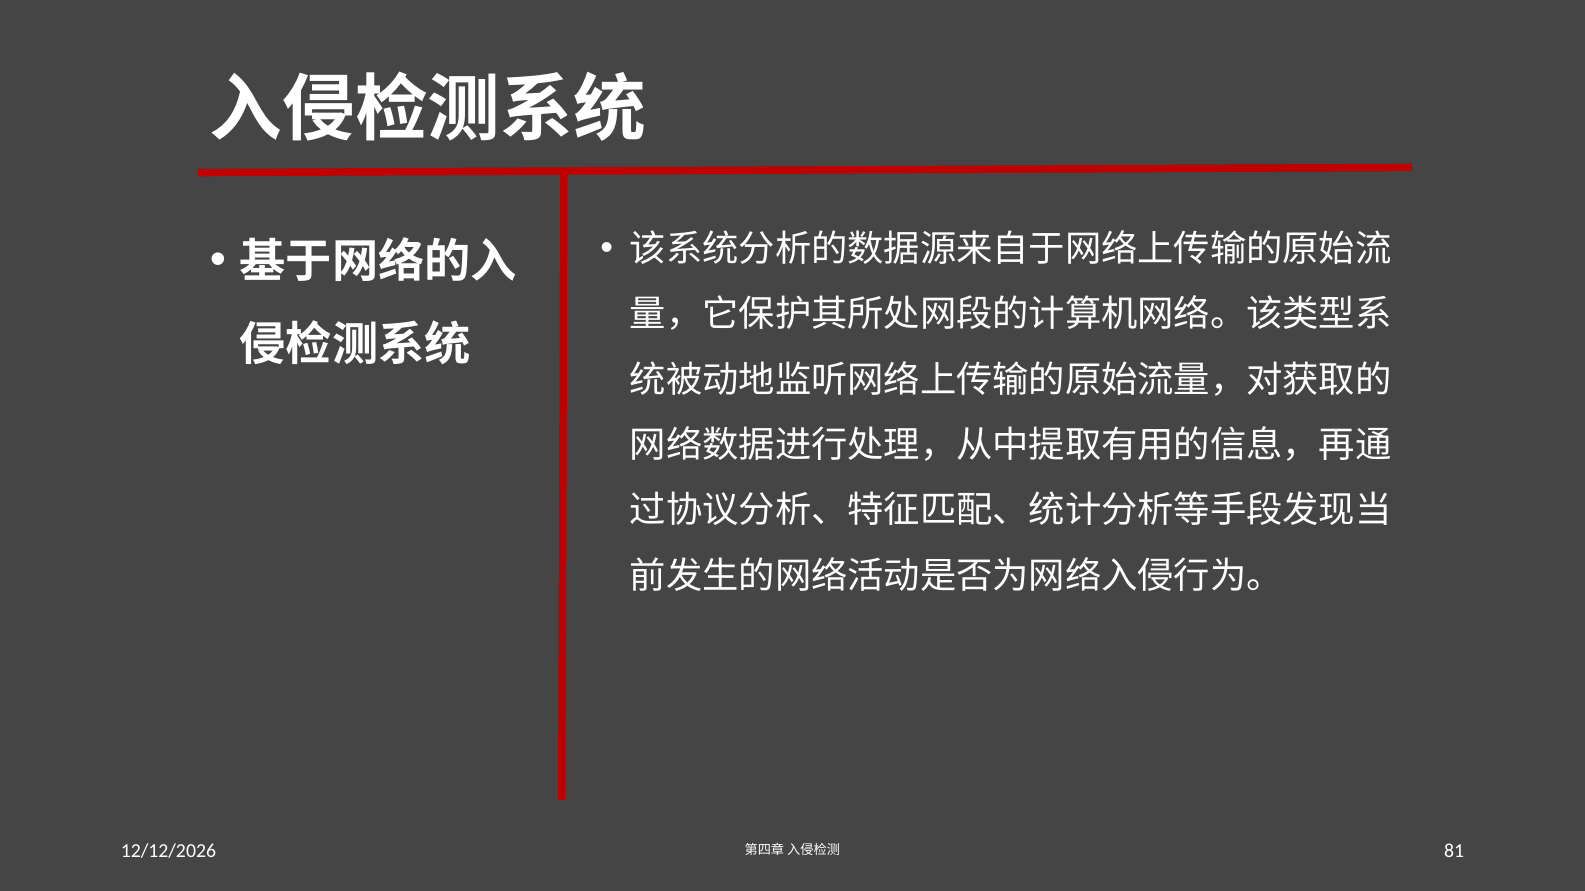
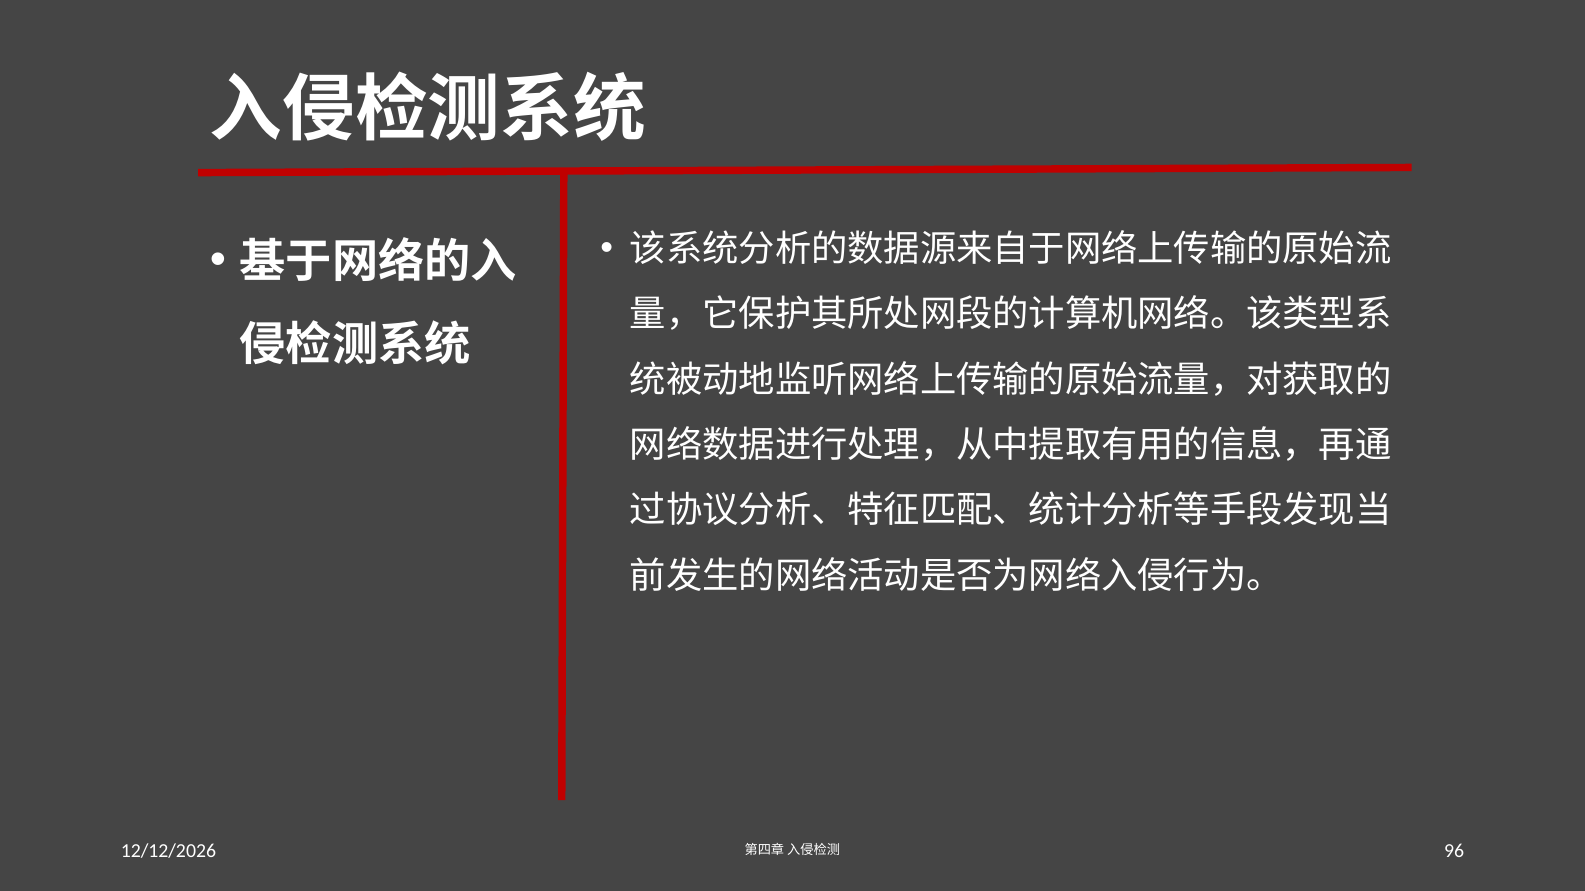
81: 81 -> 96
